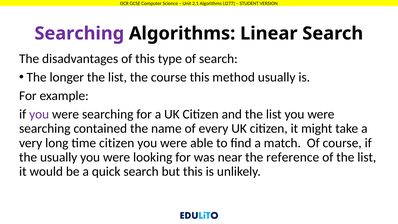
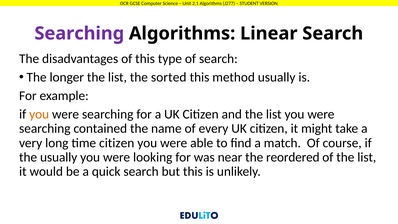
the course: course -> sorted
you at (39, 114) colour: purple -> orange
reference: reference -> reordered
